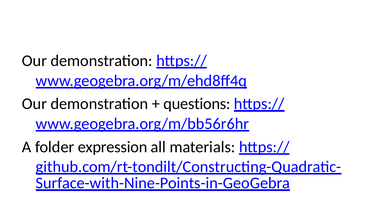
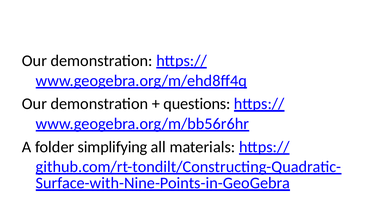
expression: expression -> simplifying
